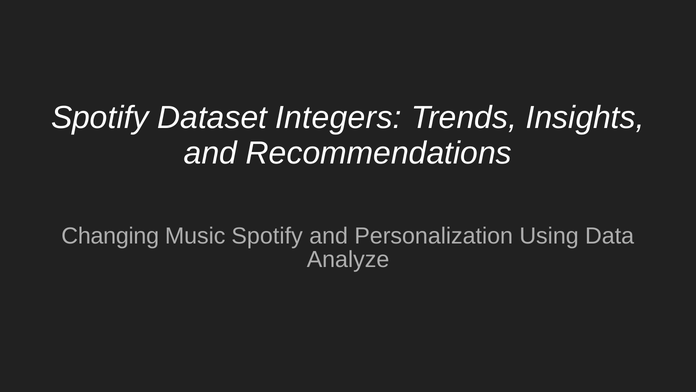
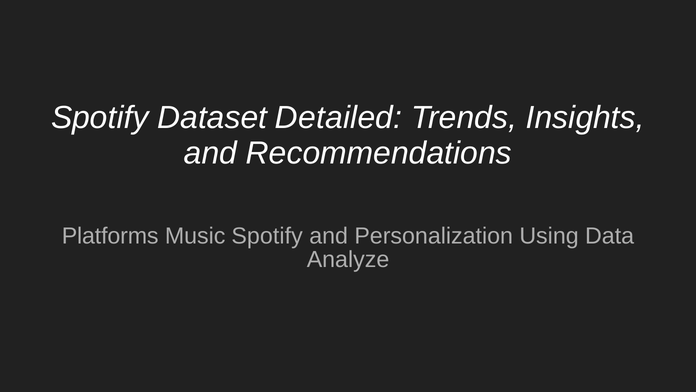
Integers: Integers -> Detailed
Changing: Changing -> Platforms
